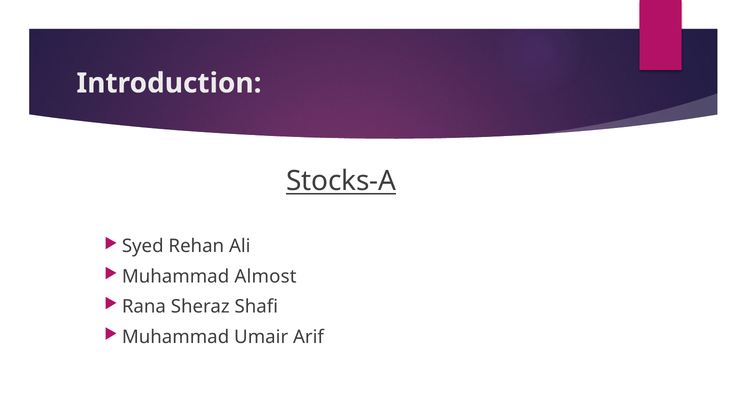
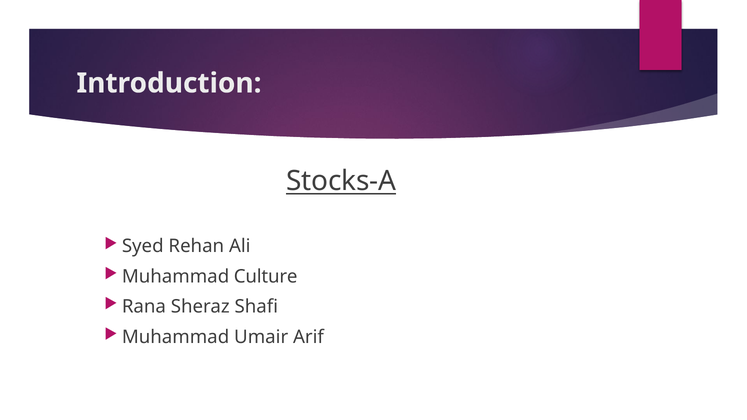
Almost: Almost -> Culture
